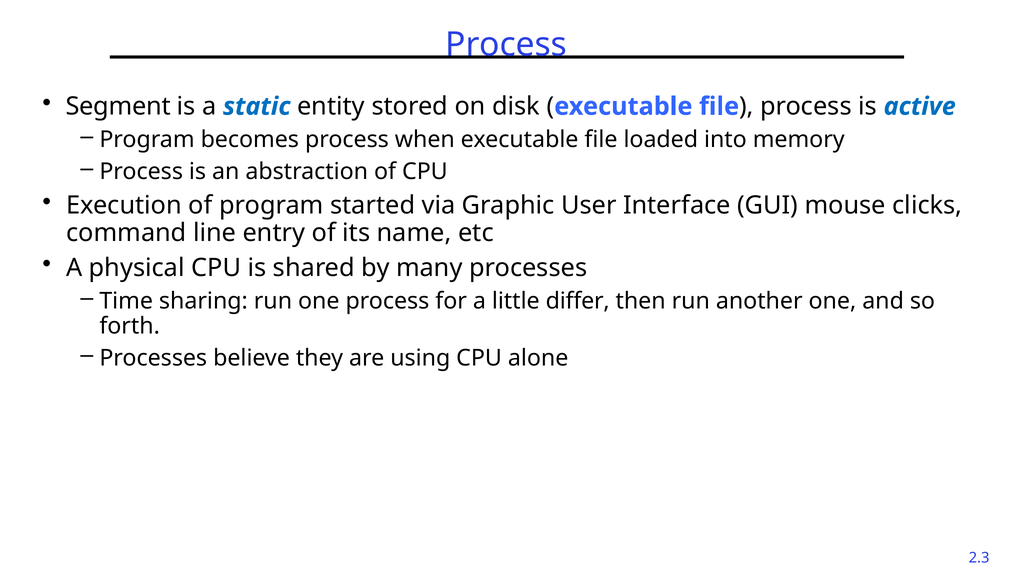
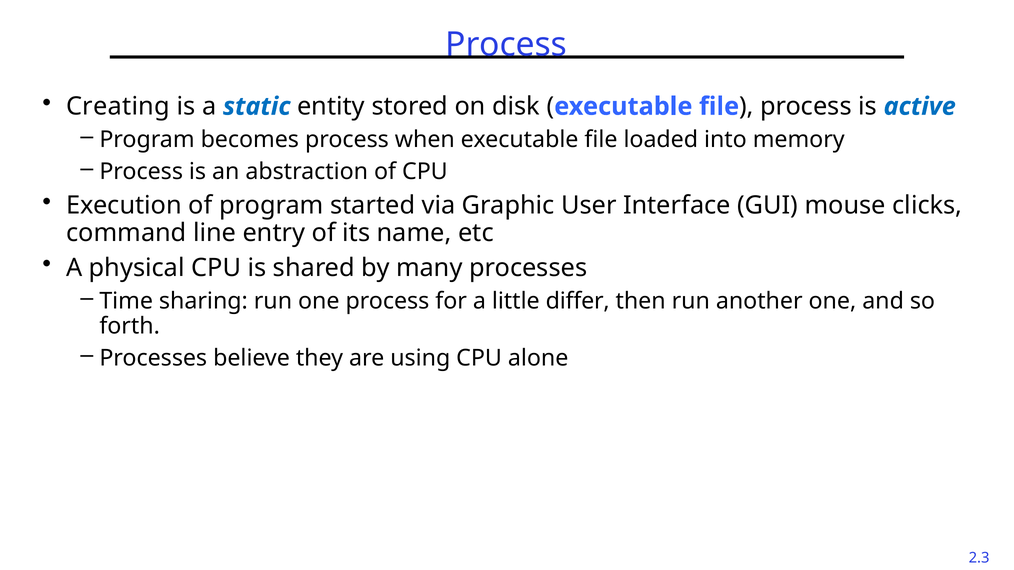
Segment: Segment -> Creating
